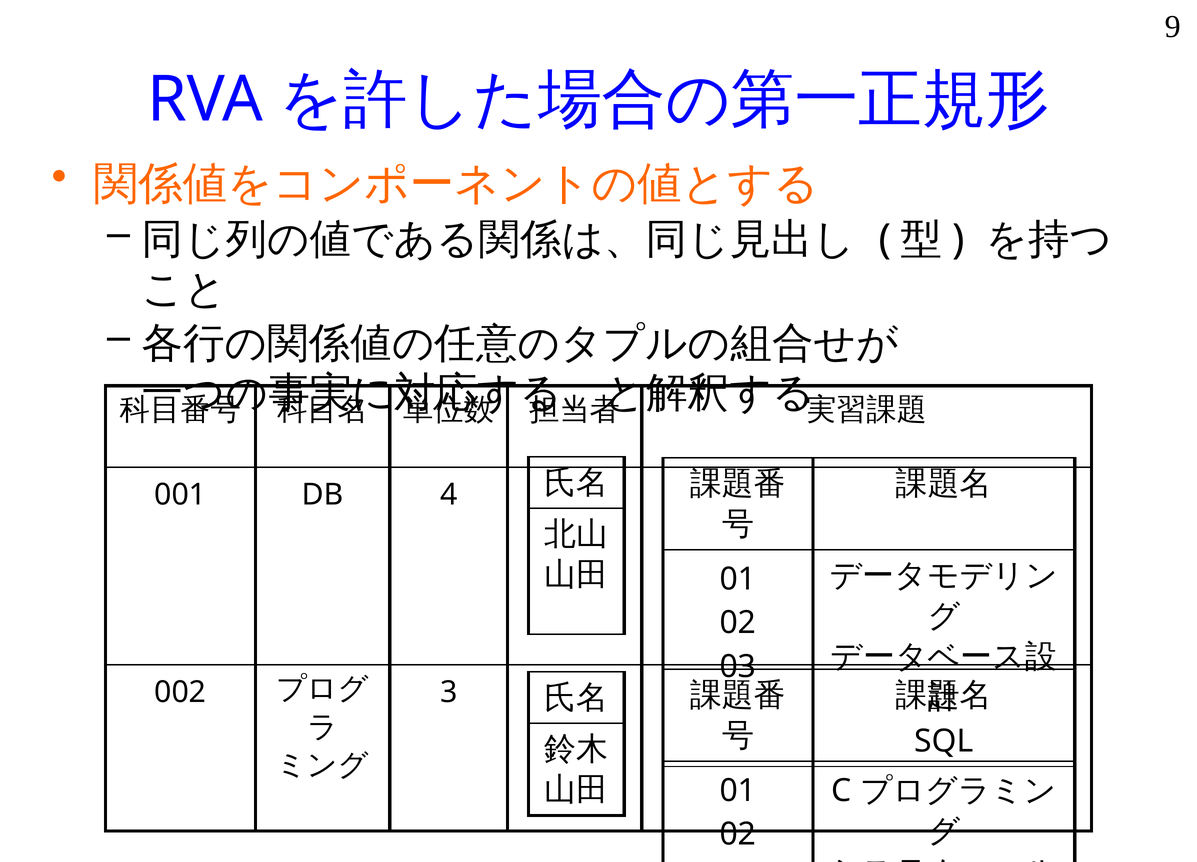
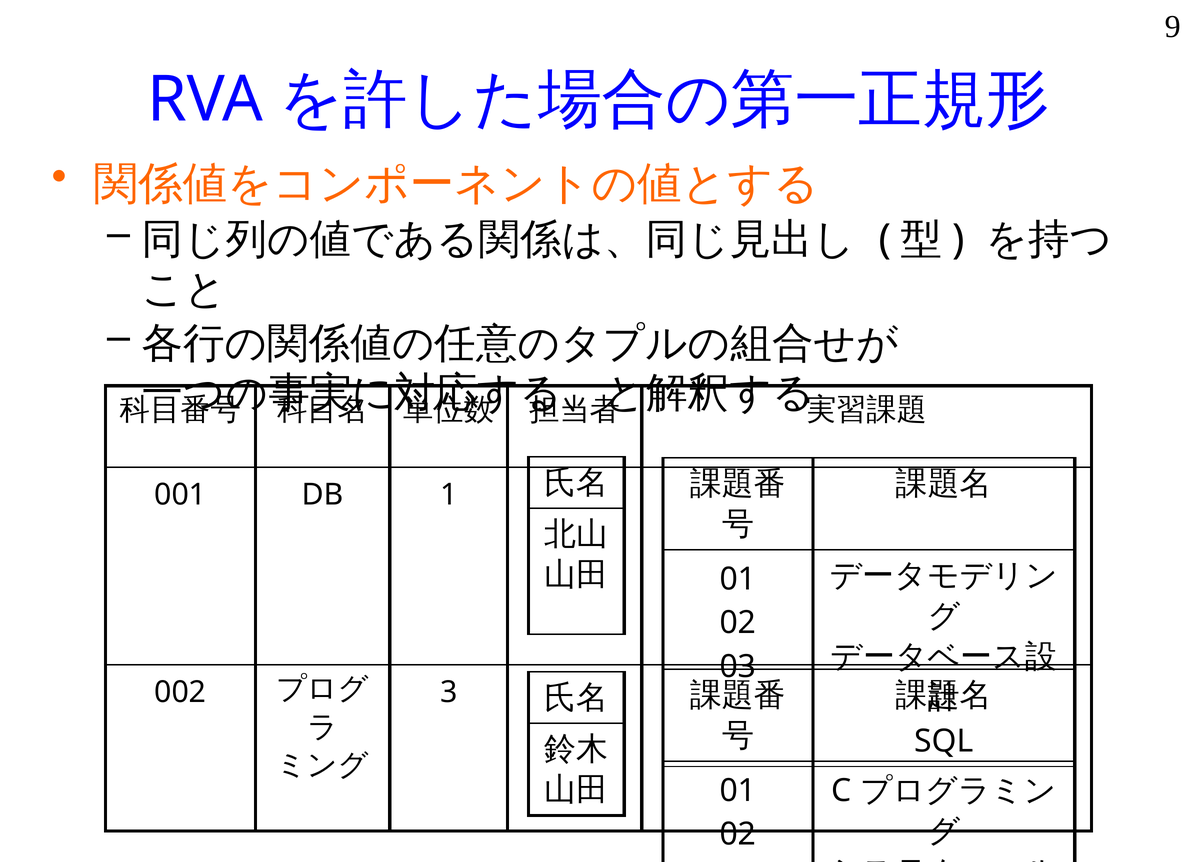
4: 4 -> 1
